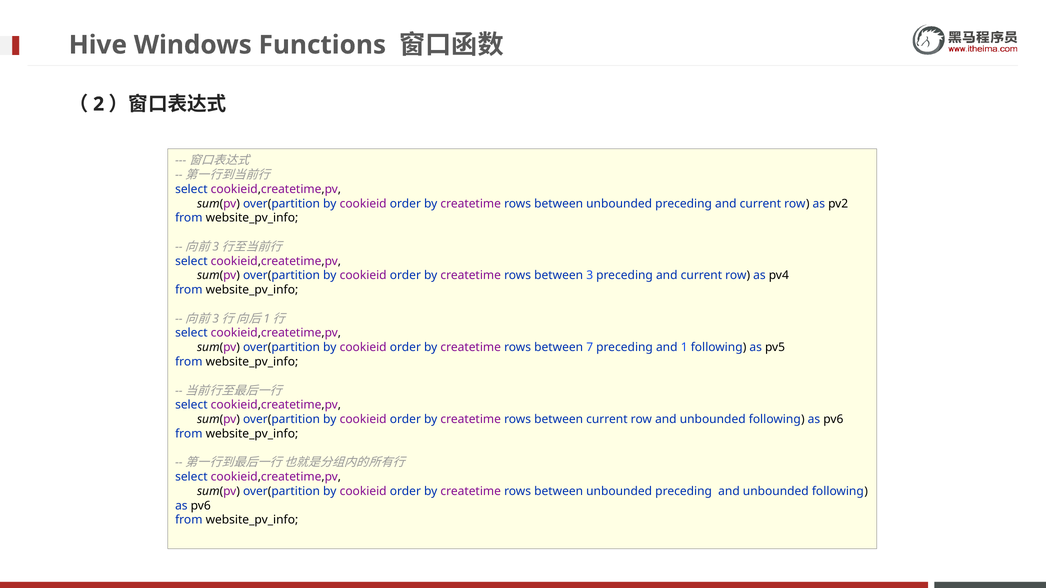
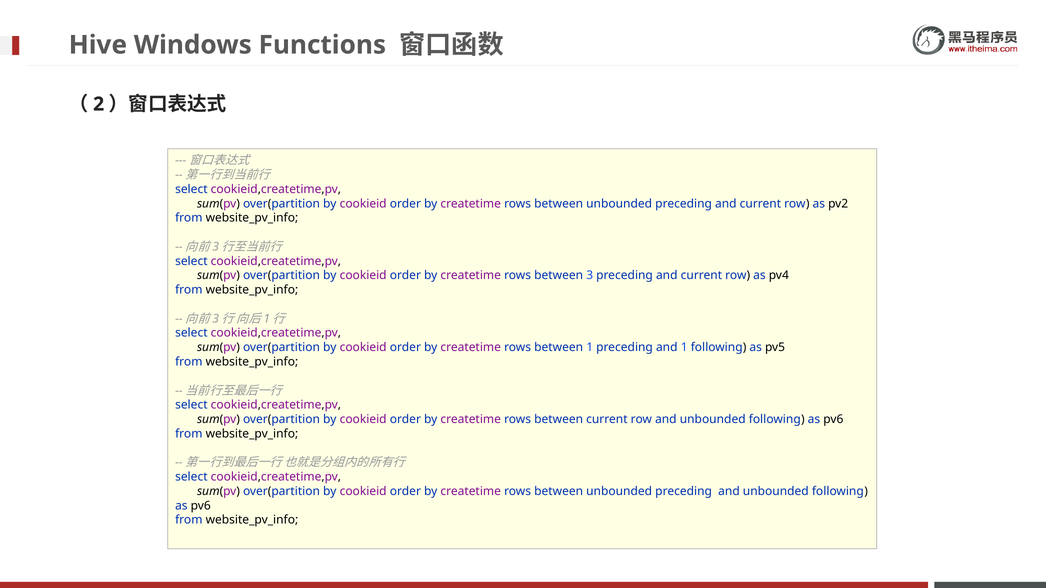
between 7: 7 -> 1
